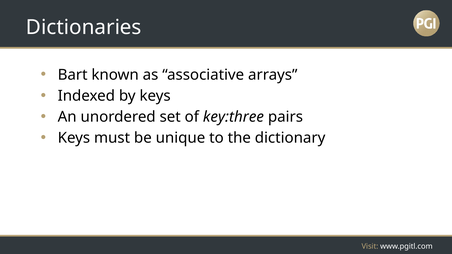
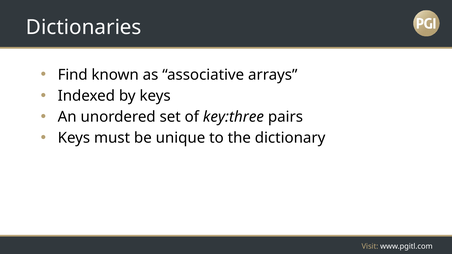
Bart: Bart -> Find
